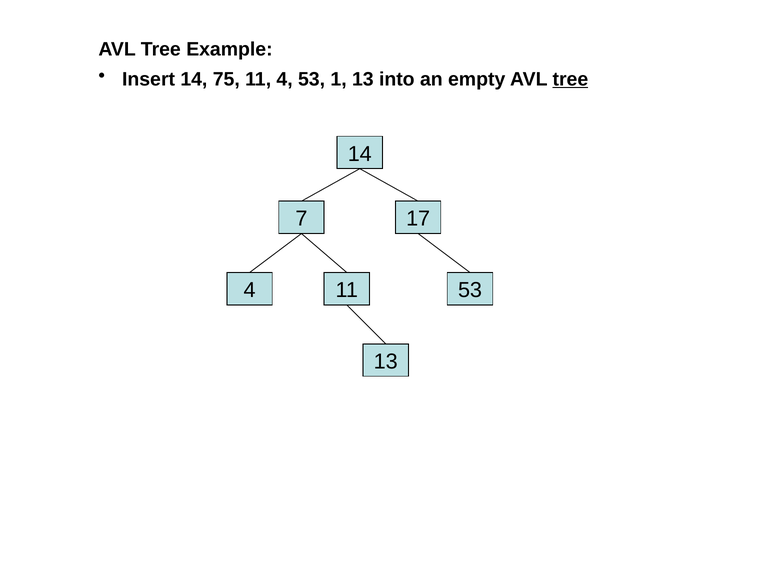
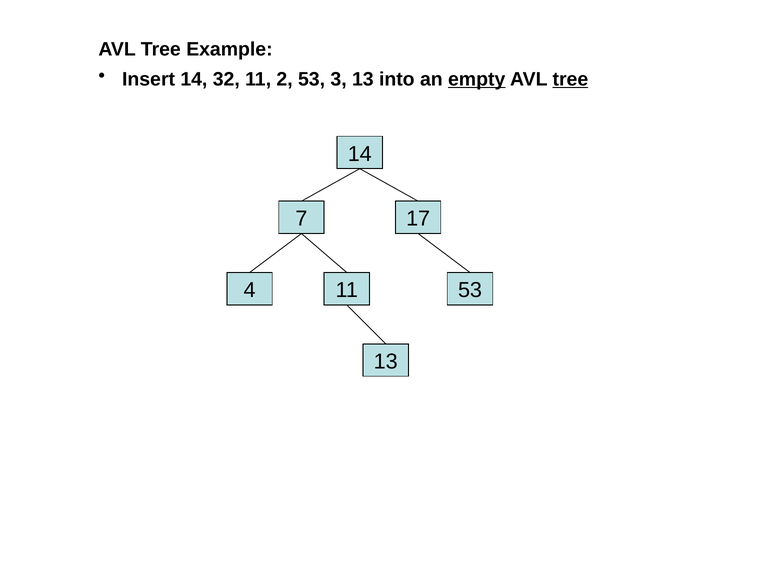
75: 75 -> 32
11 4: 4 -> 2
1: 1 -> 3
empty underline: none -> present
